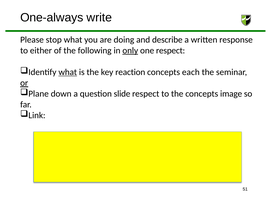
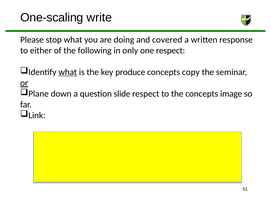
One-always: One-always -> One-scaling
describe: describe -> covered
only underline: present -> none
reaction: reaction -> produce
each: each -> copy
